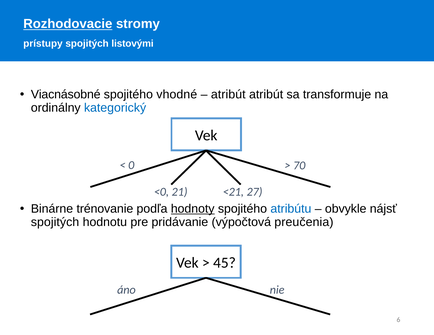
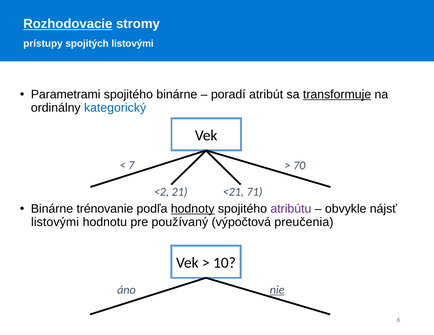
Viacnásobné: Viacnásobné -> Parametrami
spojitého vhodné: vhodné -> binárne
atribút at (228, 95): atribút -> poradí
transformuje underline: none -> present
0: 0 -> 7
<0: <0 -> <2
27: 27 -> 71
atribútu colour: blue -> purple
spojitých at (55, 222): spojitých -> listovými
pridávanie: pridávanie -> používaný
45: 45 -> 10
nie underline: none -> present
